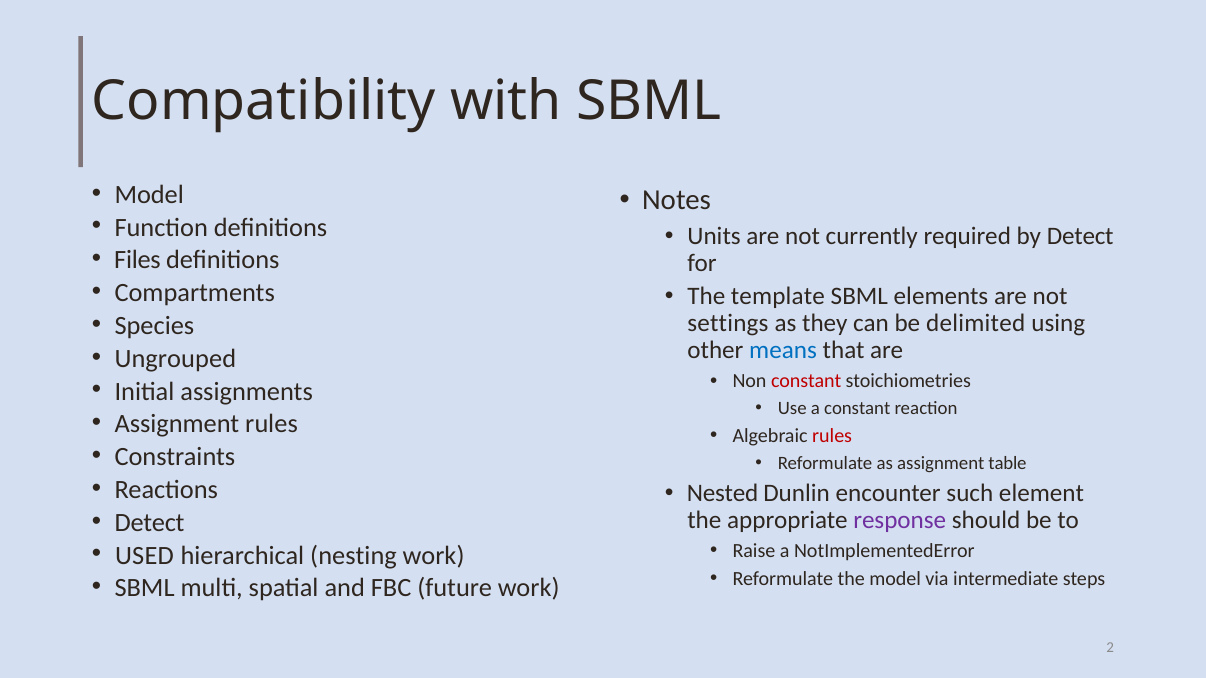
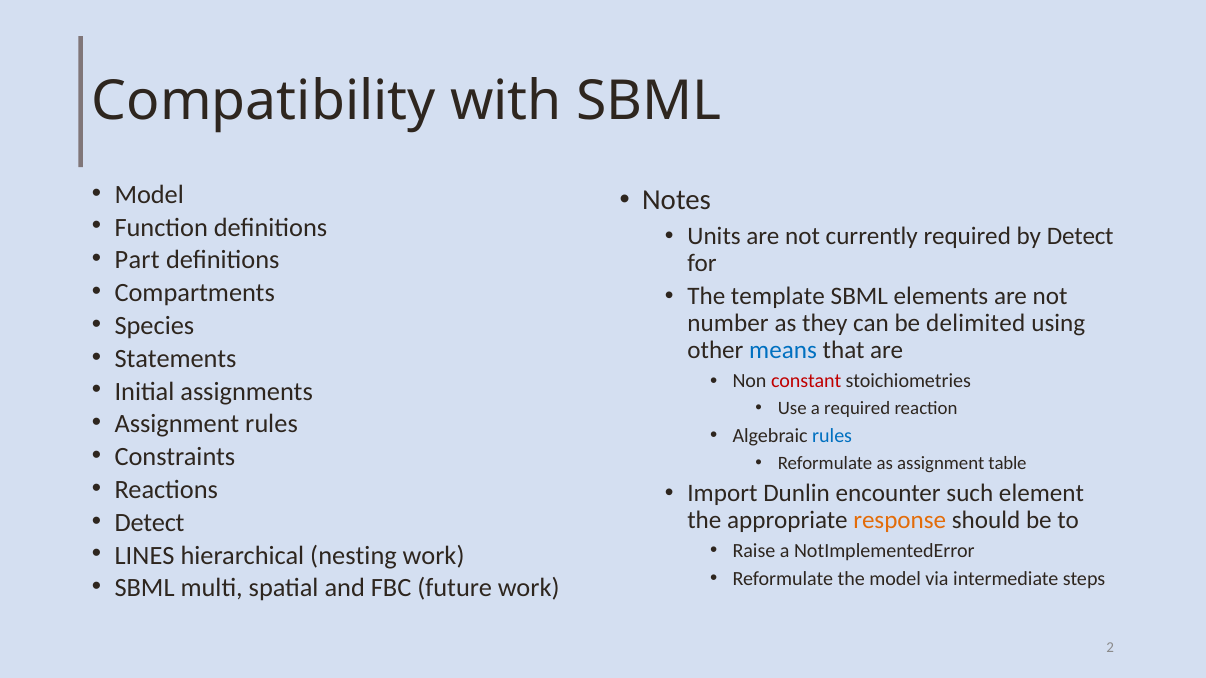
Files: Files -> Part
settings: settings -> number
Ungrouped: Ungrouped -> Statements
a constant: constant -> required
rules at (832, 436) colour: red -> blue
Nested: Nested -> Import
response colour: purple -> orange
USED: USED -> LINES
